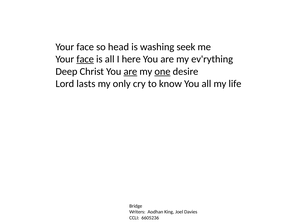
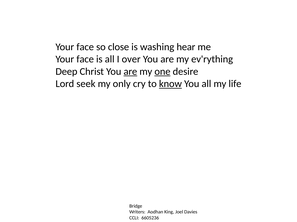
head: head -> close
seek: seek -> hear
face at (85, 59) underline: present -> none
here: here -> over
lasts: lasts -> seek
know underline: none -> present
